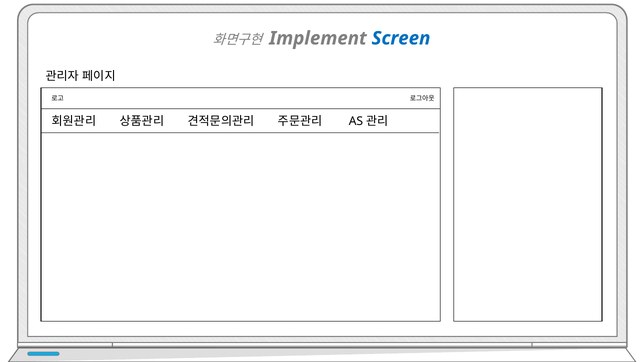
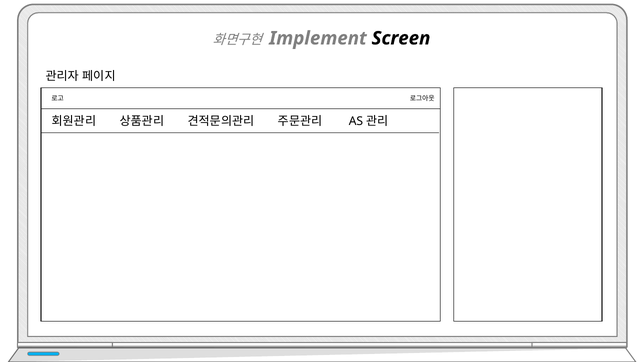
Screen colour: blue -> black
